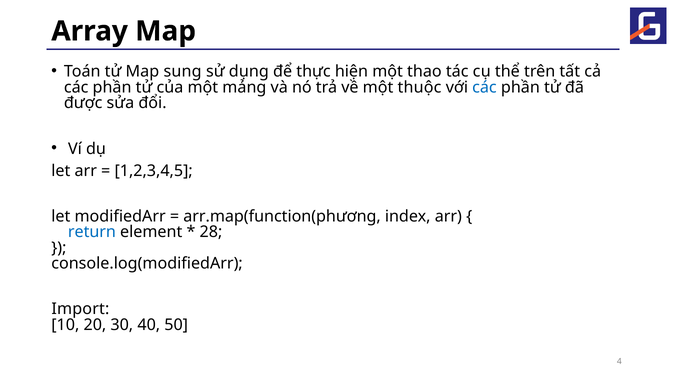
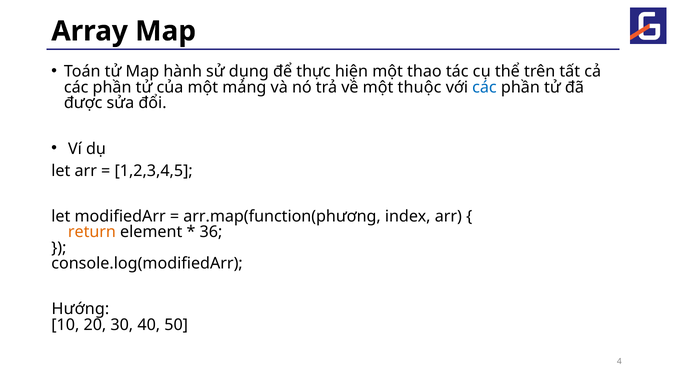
sung: sung -> hành
return colour: blue -> orange
28: 28 -> 36
Import: Import -> Hướng
